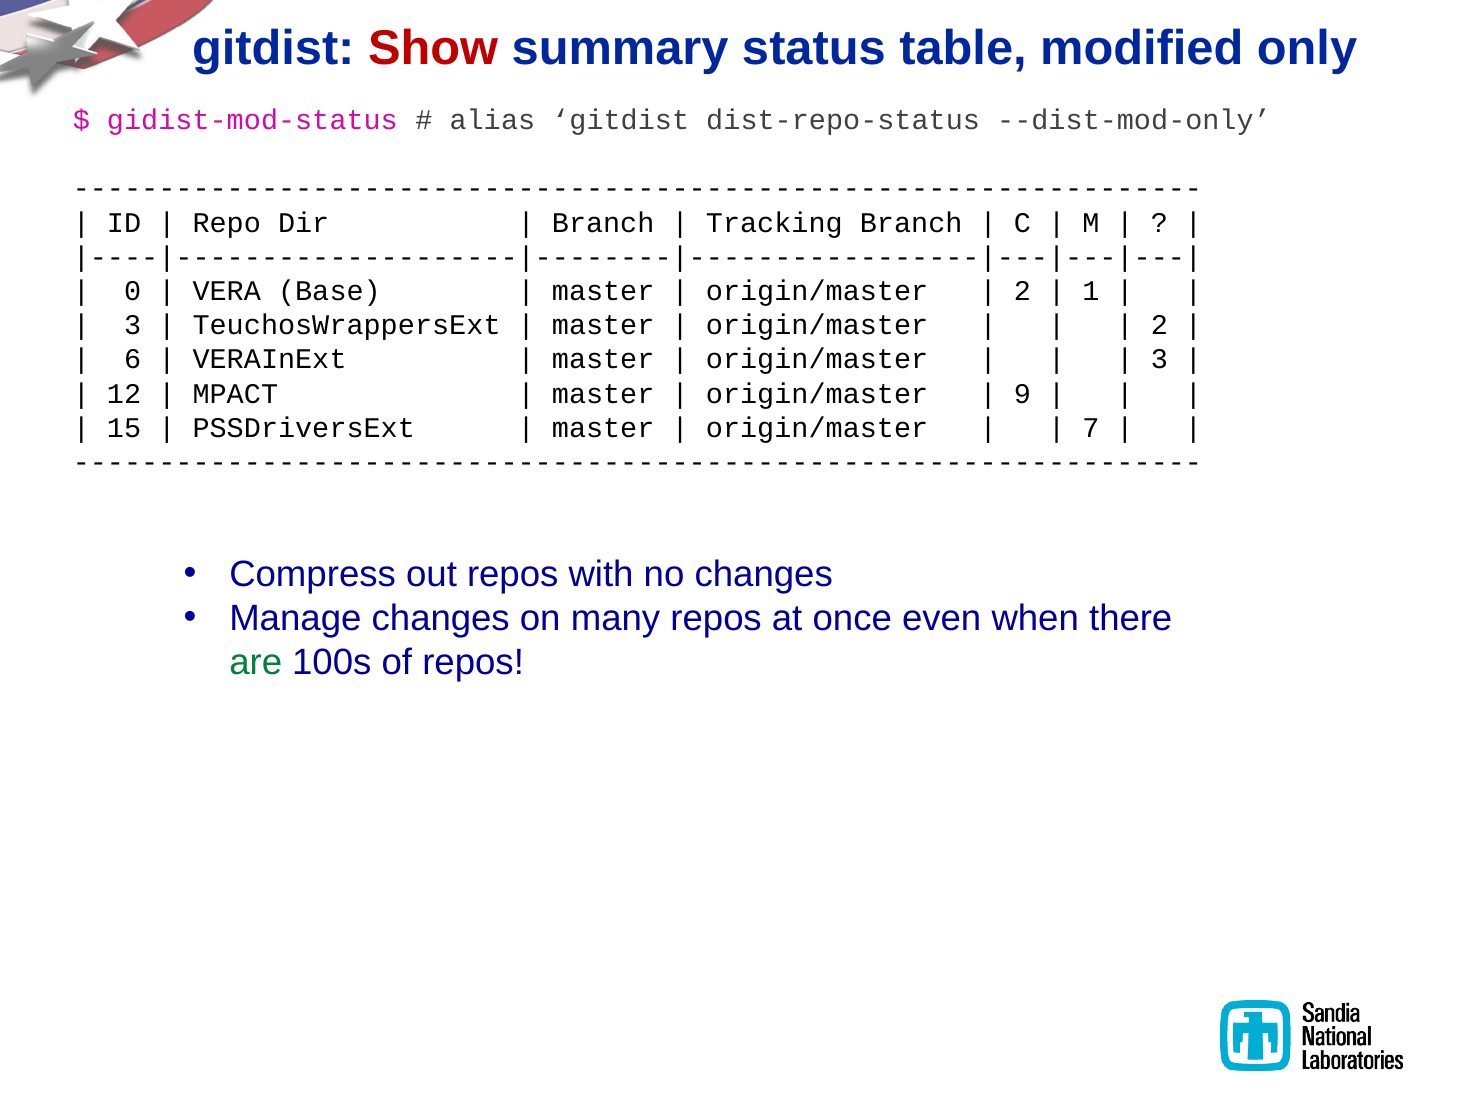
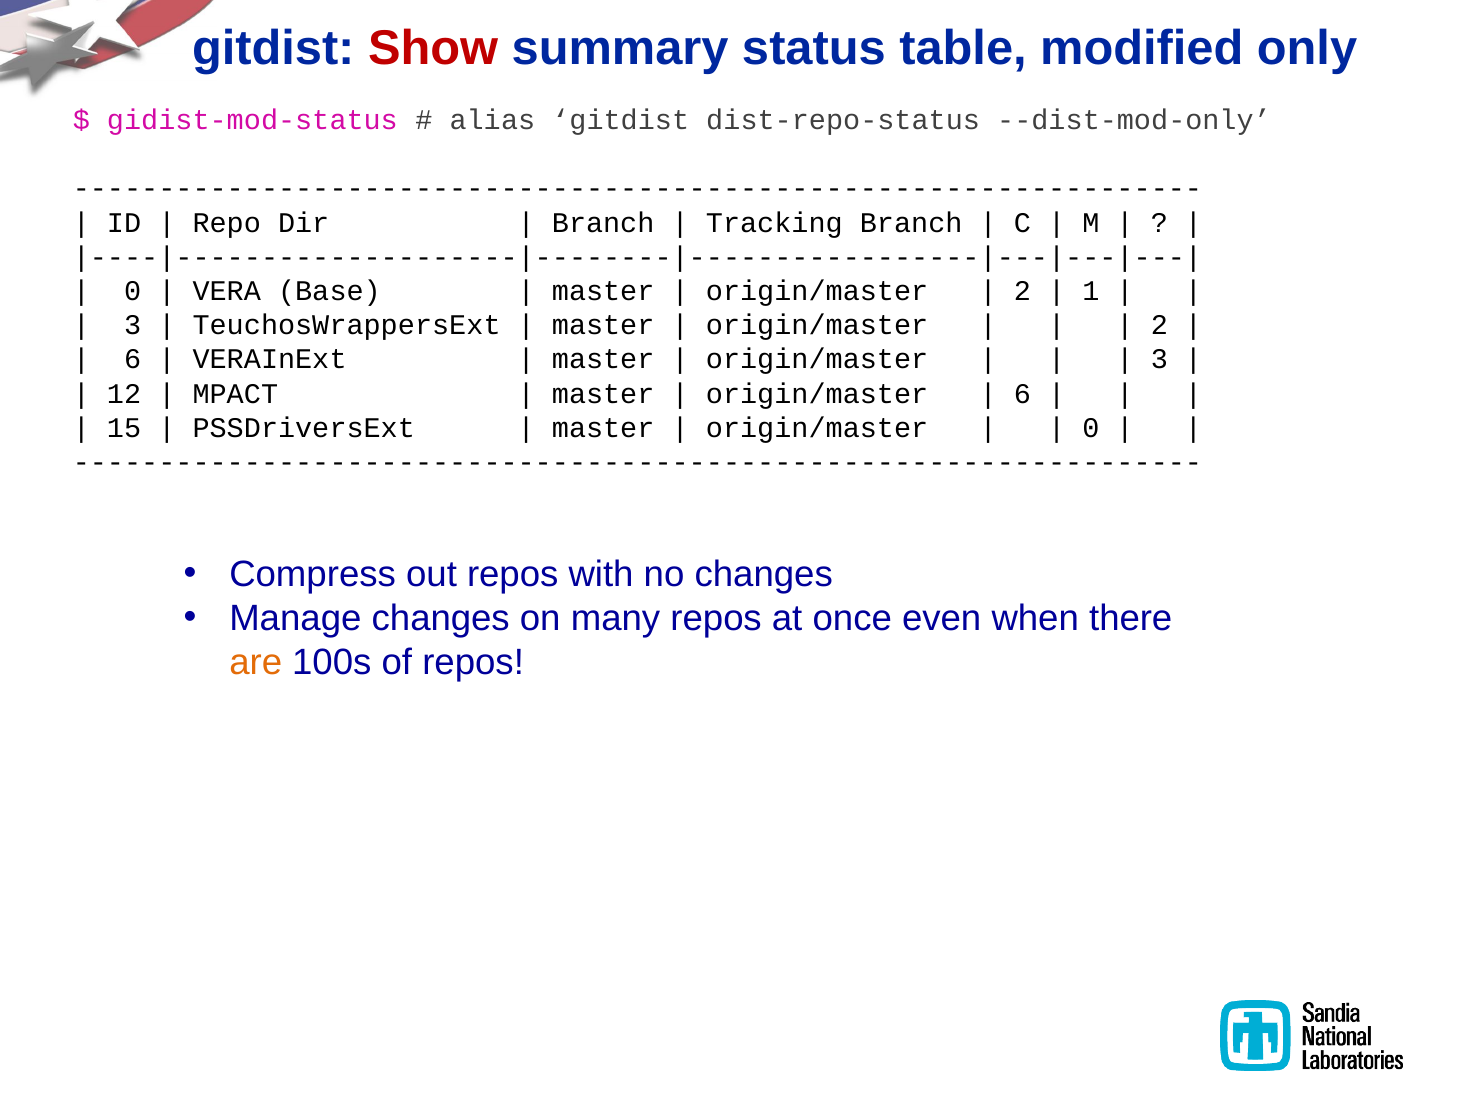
9 at (1022, 394): 9 -> 6
7 at (1091, 428): 7 -> 0
are colour: green -> orange
